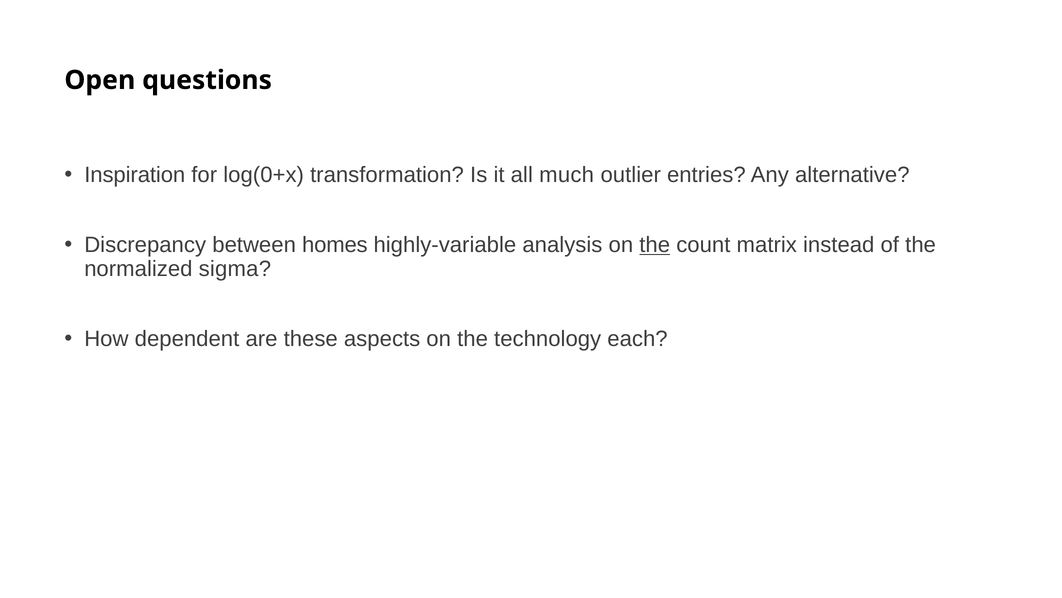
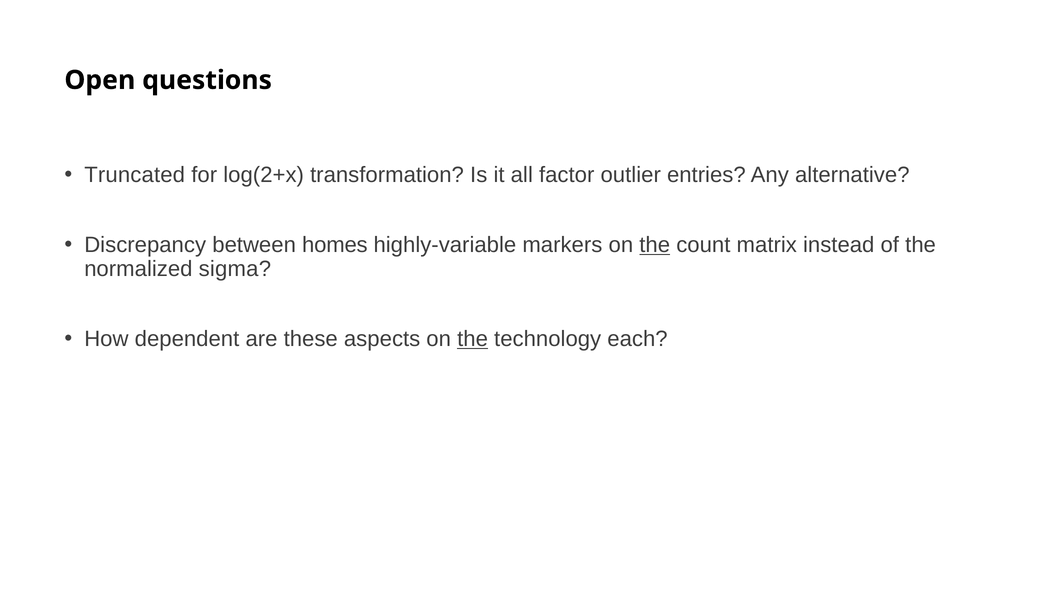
Inspiration: Inspiration -> Truncated
log(0+x: log(0+x -> log(2+x
much: much -> factor
analysis: analysis -> markers
the at (473, 339) underline: none -> present
